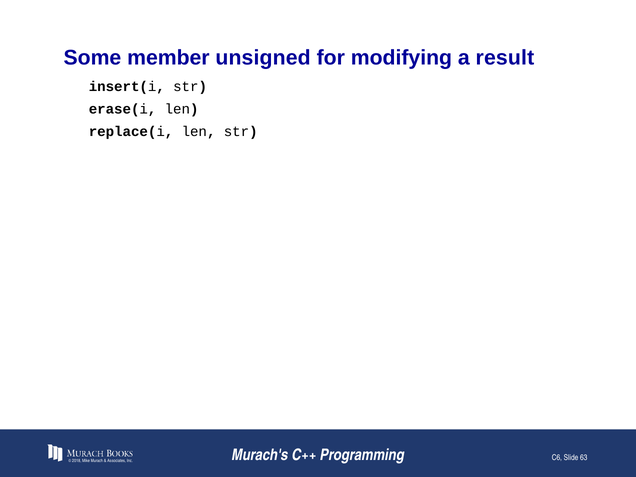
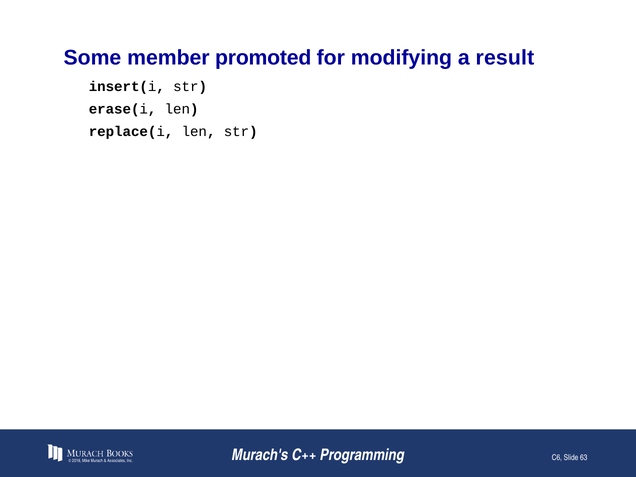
unsigned: unsigned -> promoted
